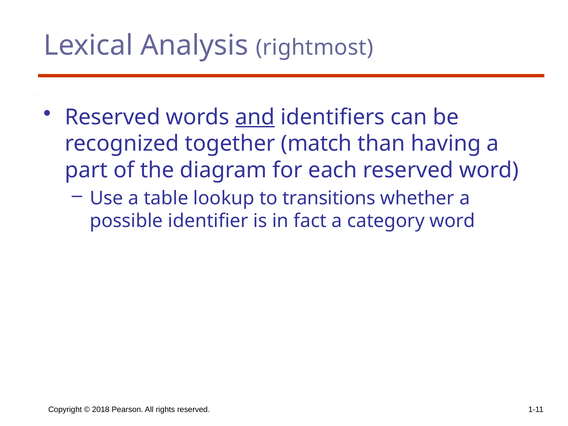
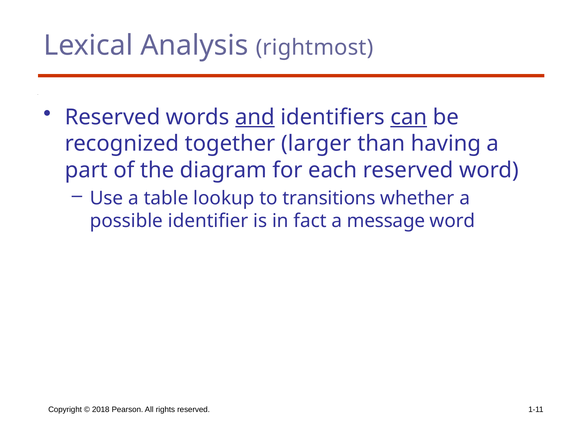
can underline: none -> present
match: match -> larger
category: category -> message
